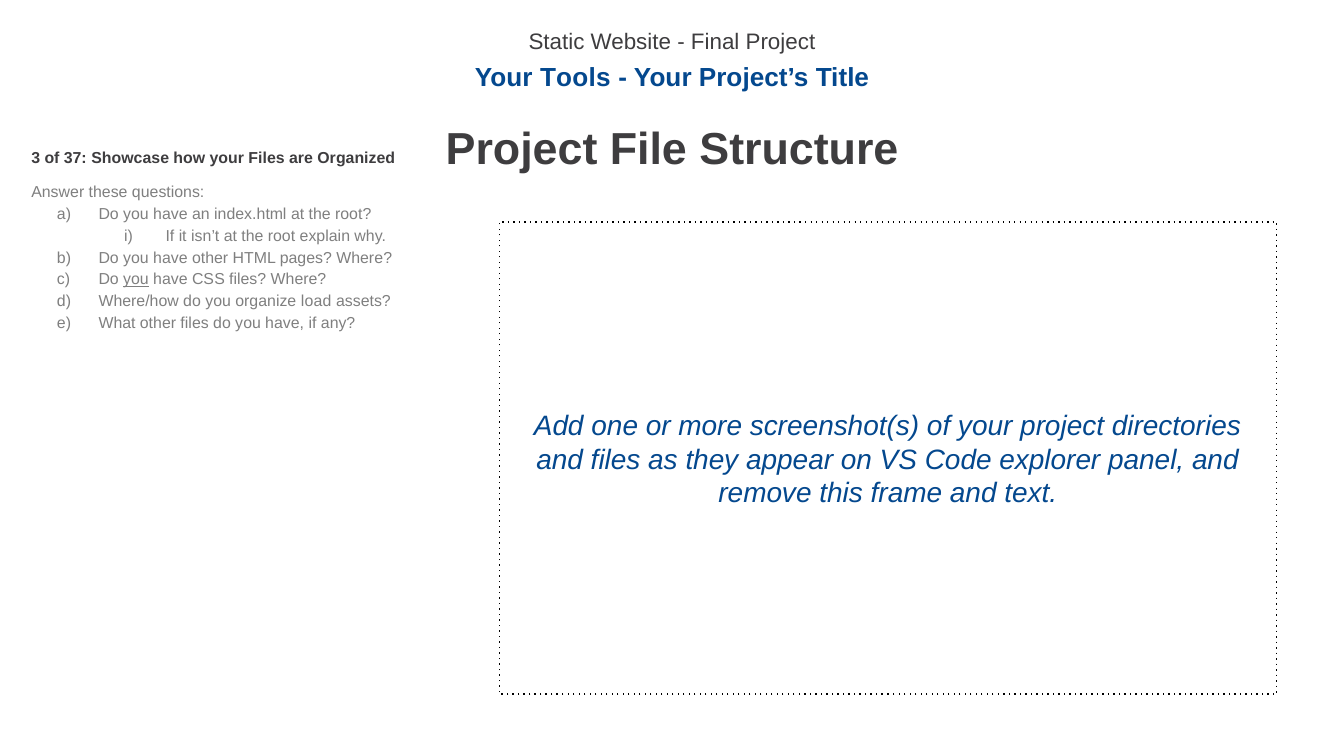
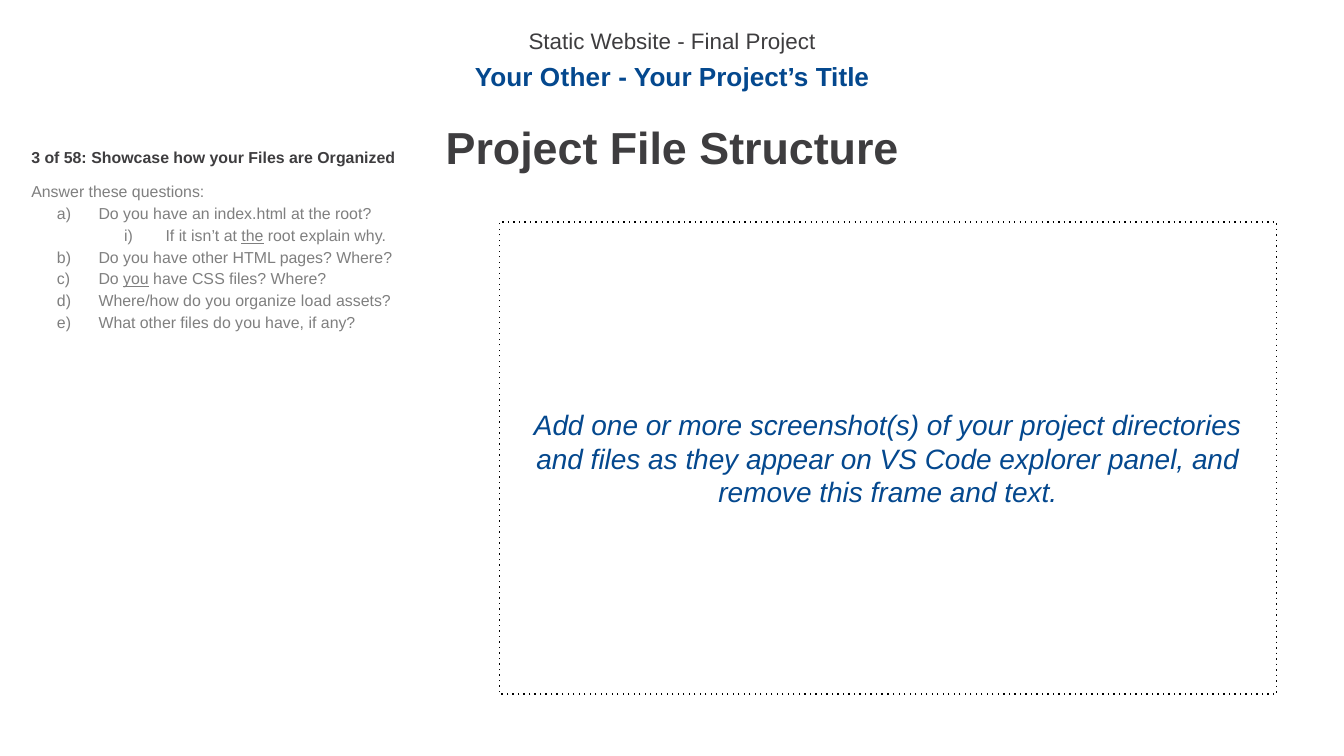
Your Tools: Tools -> Other
37: 37 -> 58
the at (252, 236) underline: none -> present
